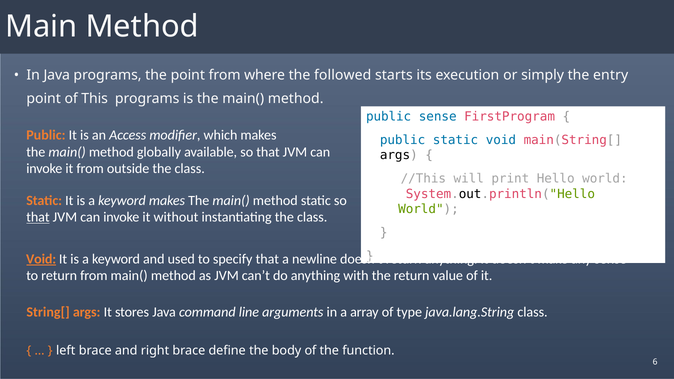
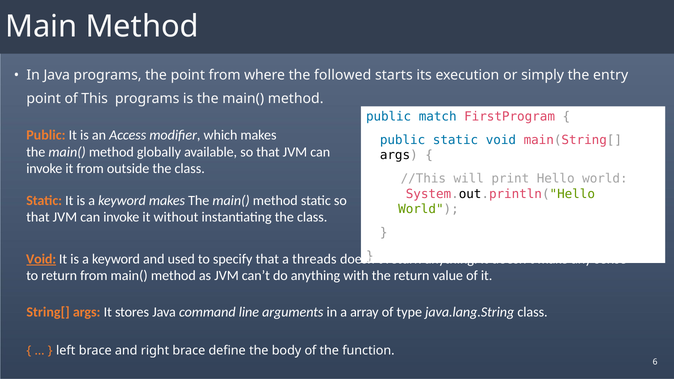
public sense: sense -> match
that at (38, 217) underline: present -> none
newline: newline -> threads
